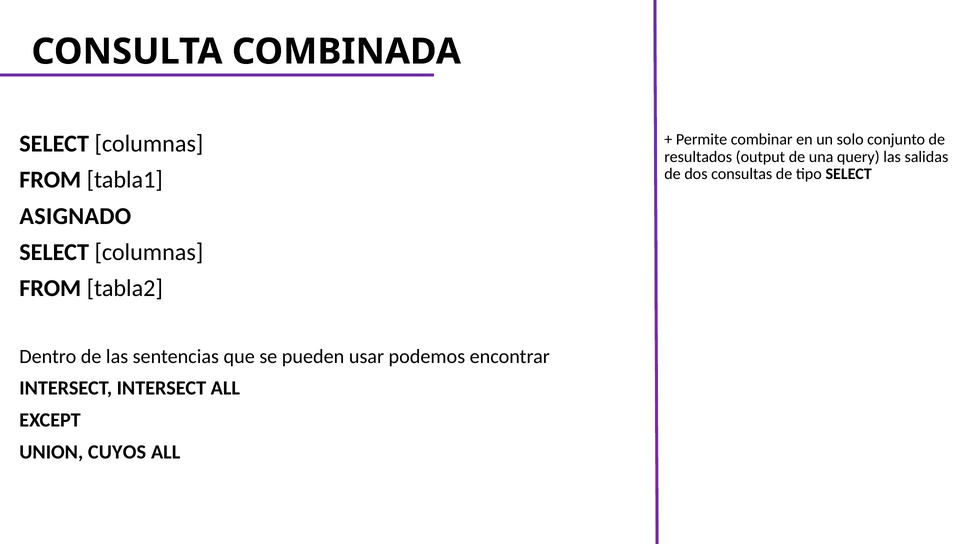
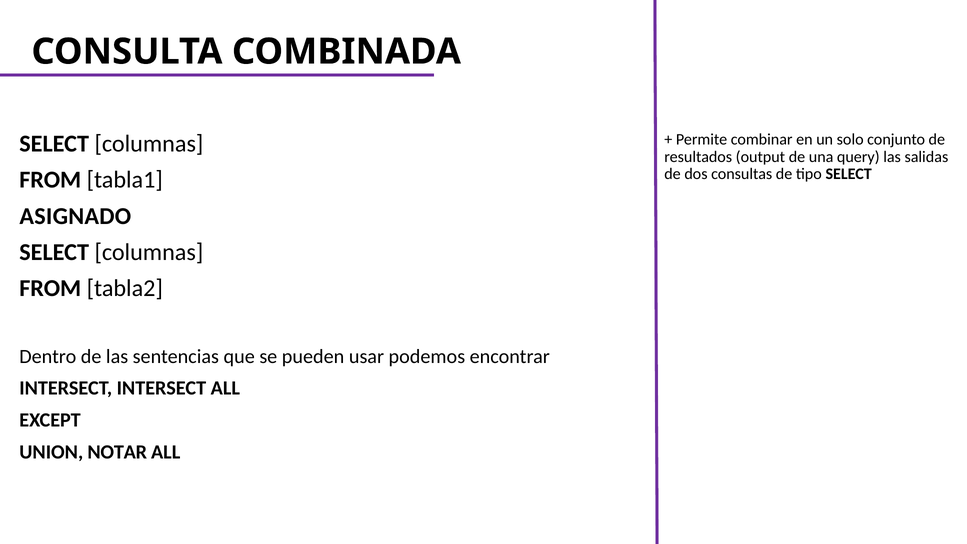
CUYOS: CUYOS -> NOTAR
